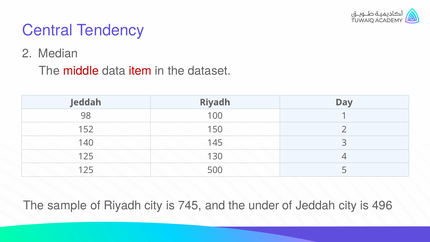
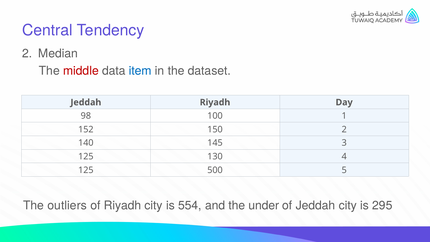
item colour: red -> blue
sample: sample -> outliers
745: 745 -> 554
496: 496 -> 295
